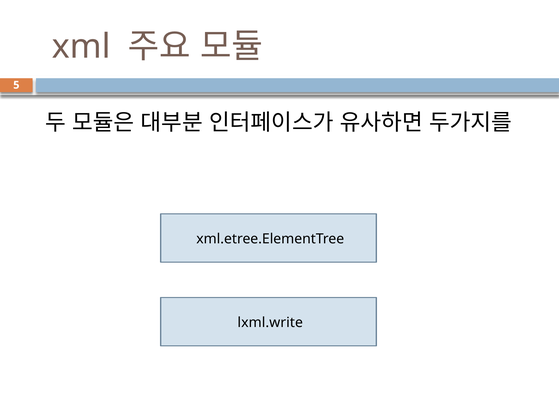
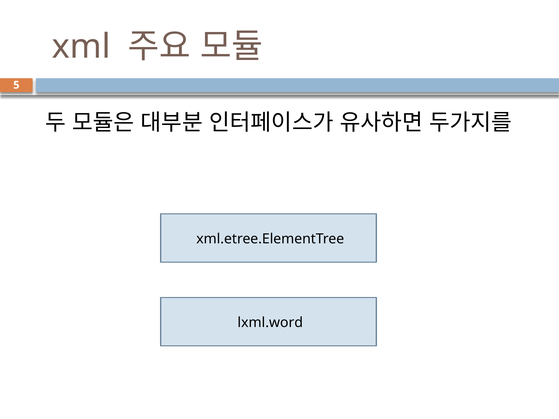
lxml.write: lxml.write -> lxml.word
